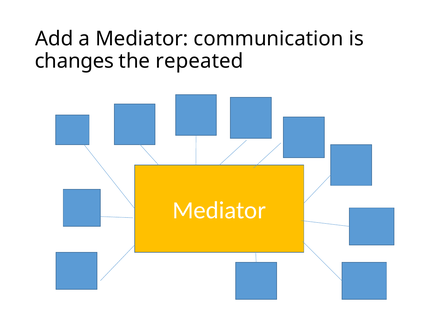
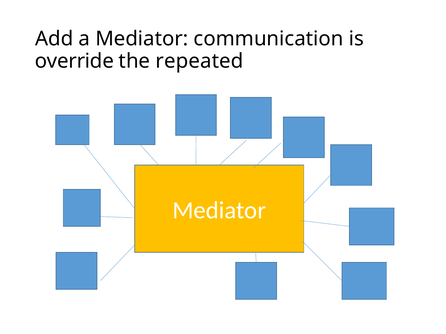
changes: changes -> override
